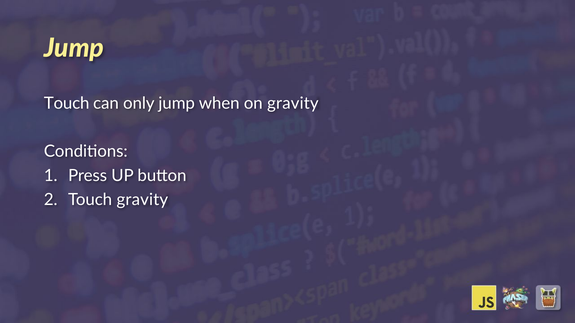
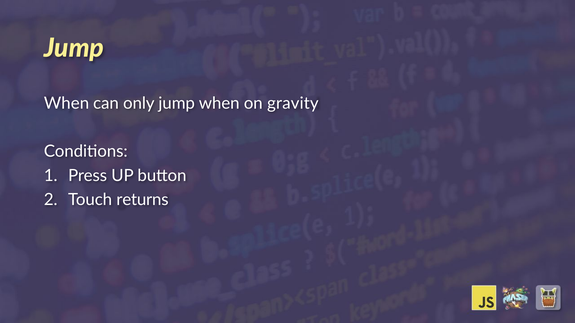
Touch at (67, 103): Touch -> When
Touch gravity: gravity -> returns
